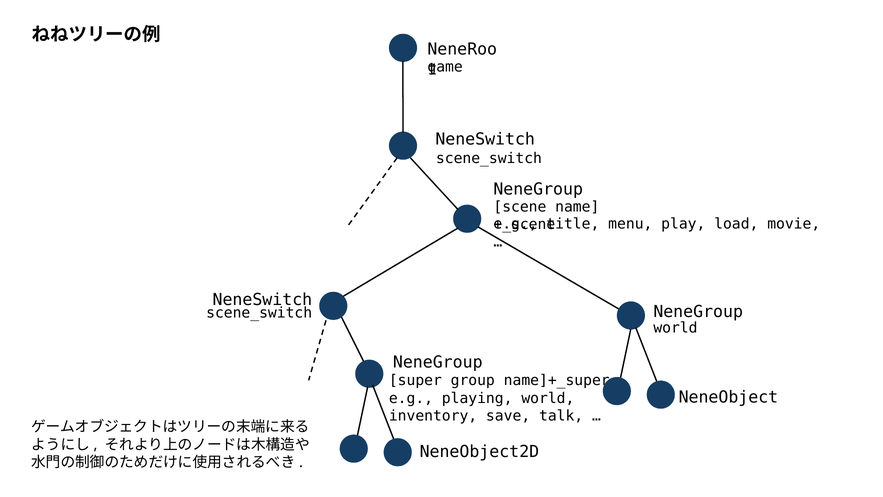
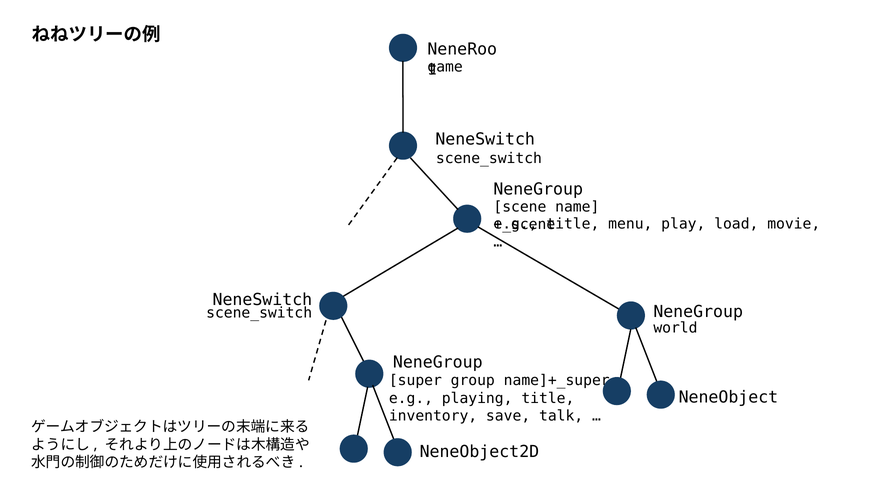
playing world: world -> title
